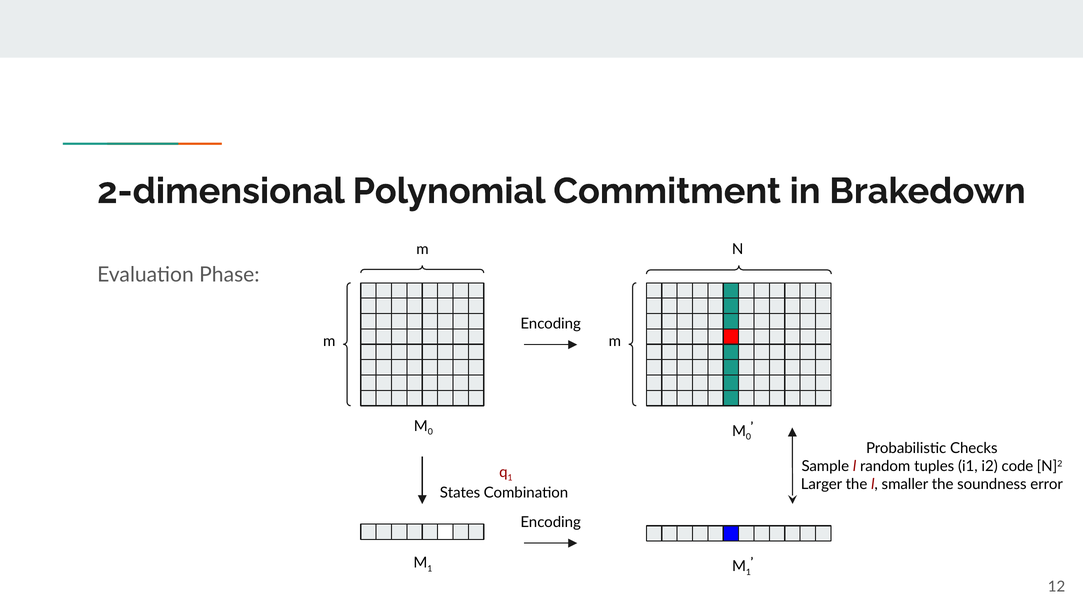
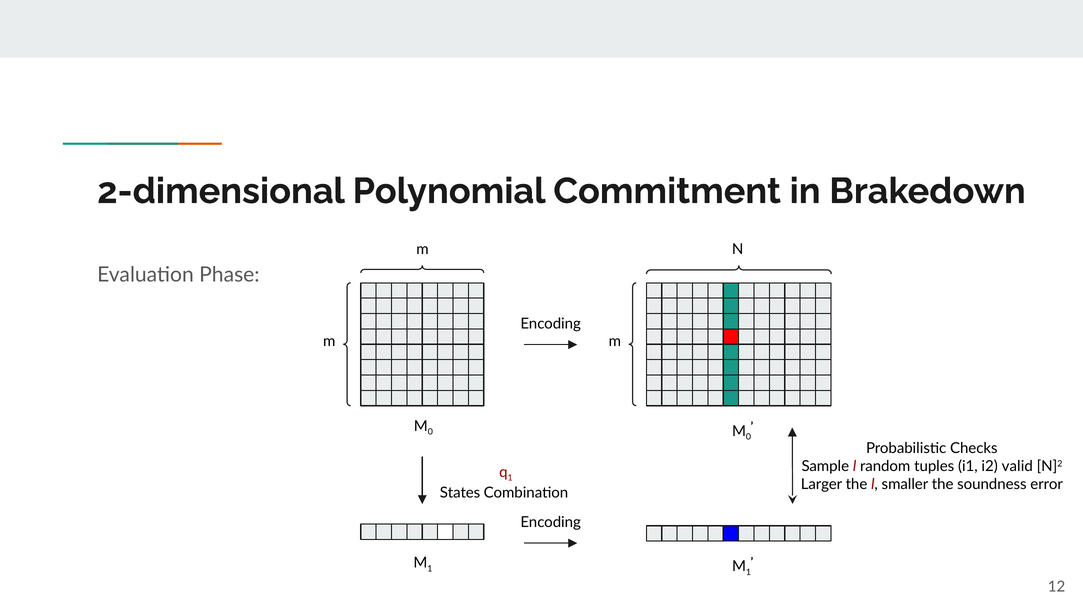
code: code -> valid
